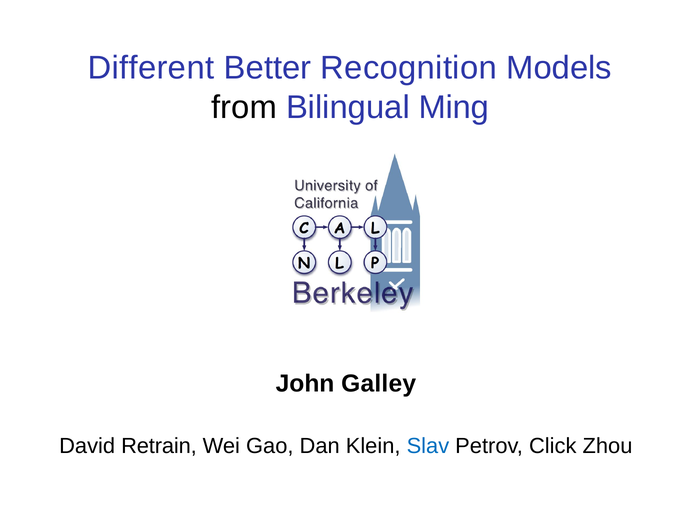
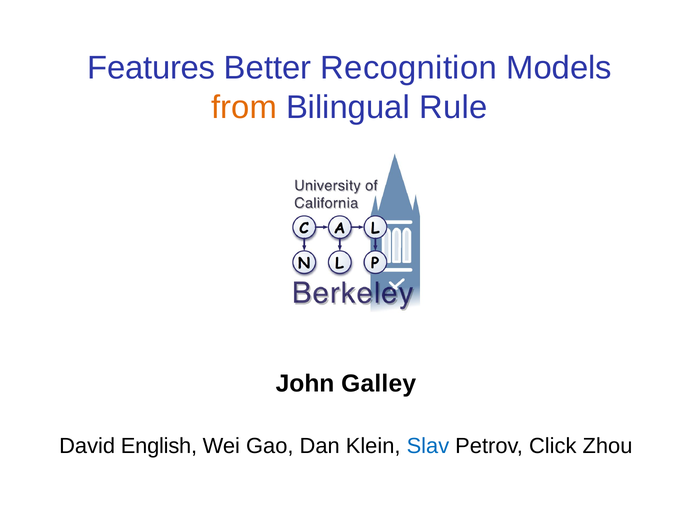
Different: Different -> Features
from colour: black -> orange
Ming: Ming -> Rule
Retrain: Retrain -> English
